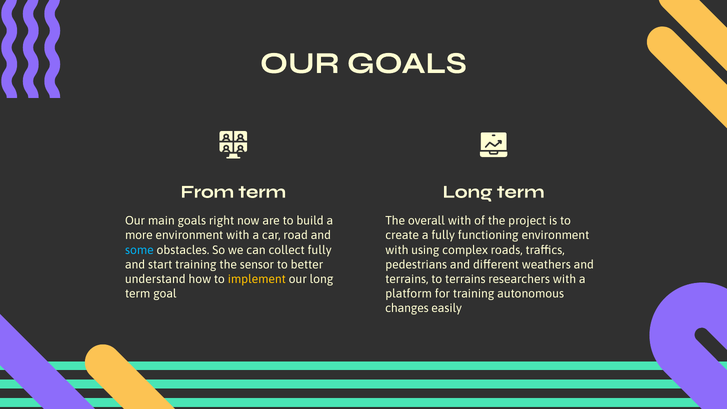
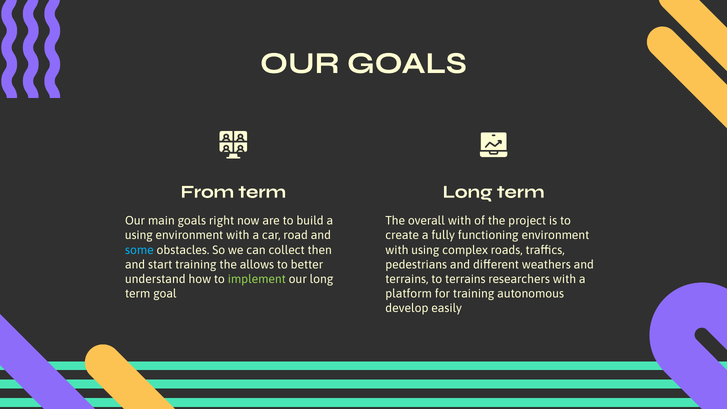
more at (139, 235): more -> using
collect fully: fully -> then
sensor: sensor -> allows
implement colour: yellow -> light green
changes: changes -> develop
